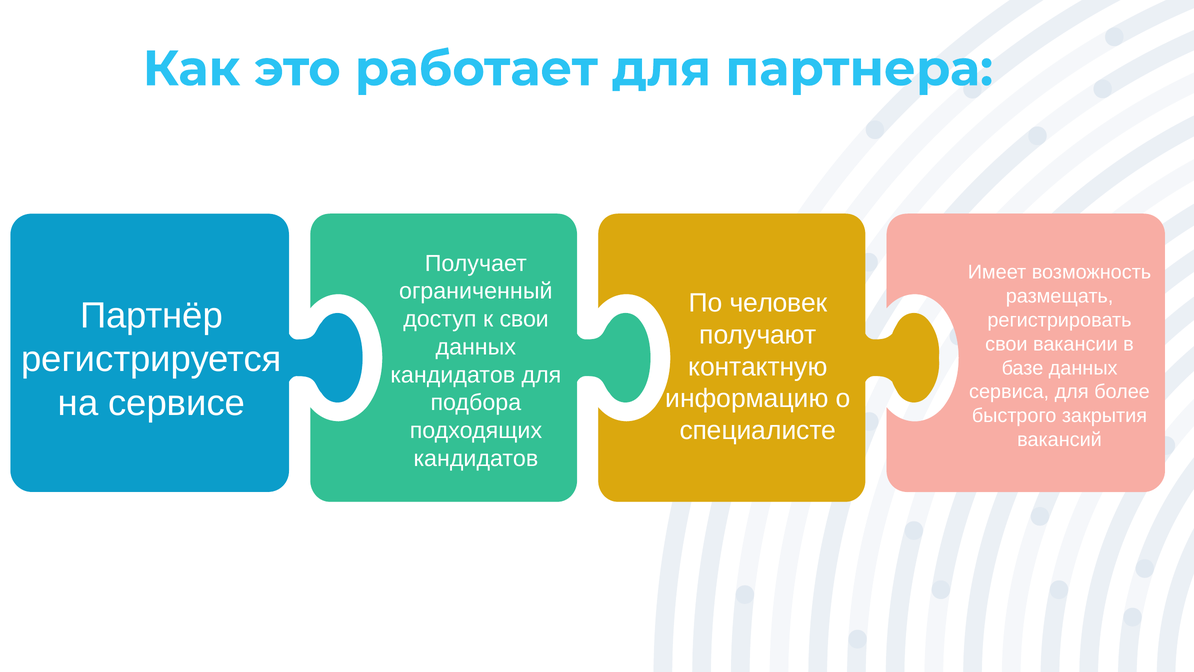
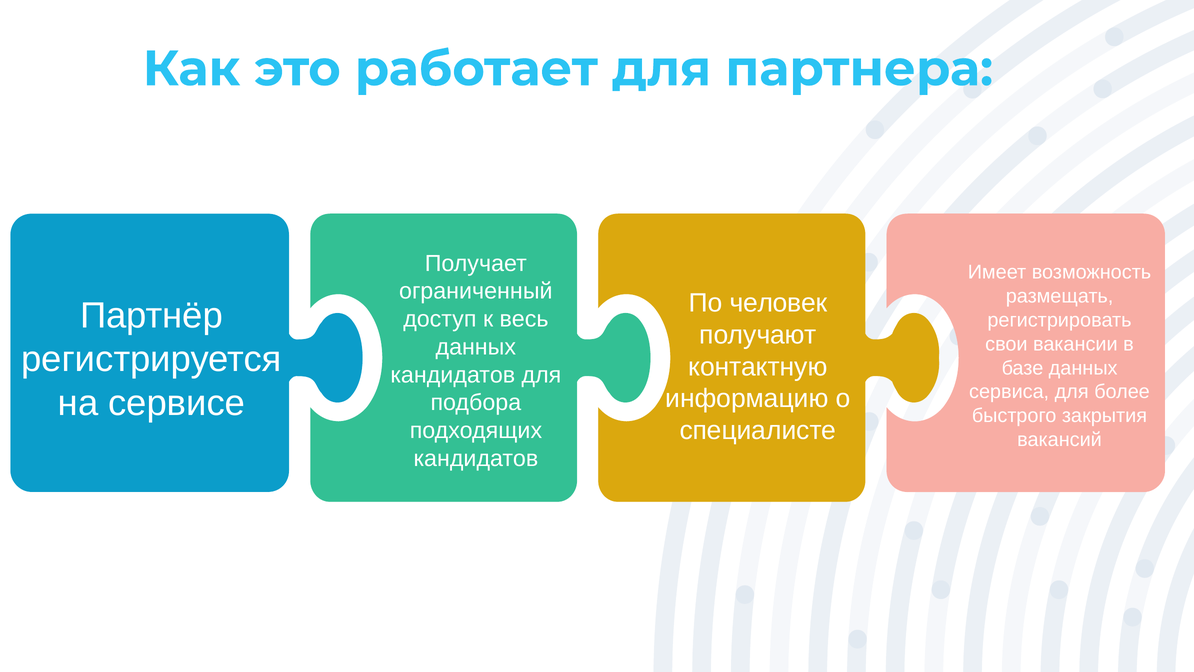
к свои: свои -> весь
